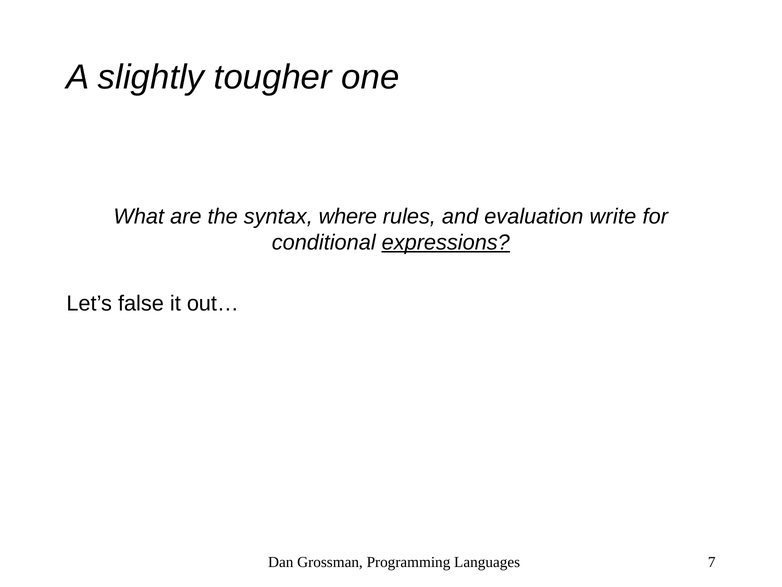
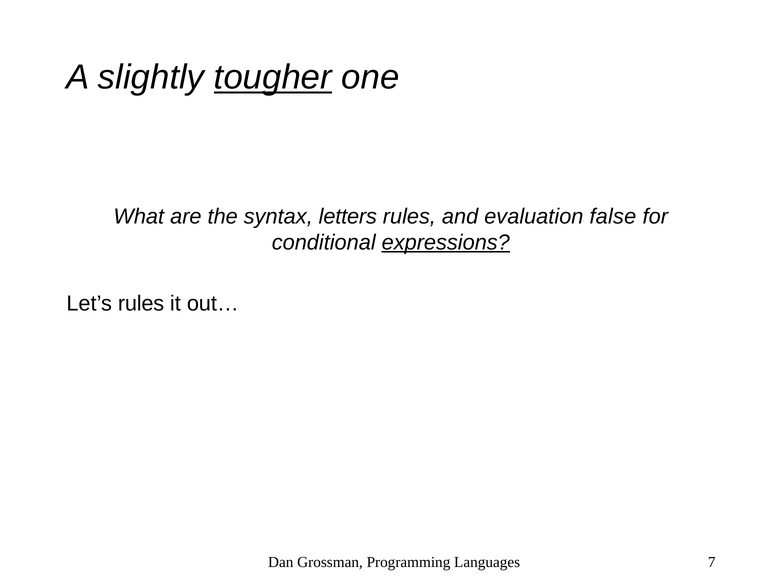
tougher underline: none -> present
where: where -> letters
write: write -> false
Let’s false: false -> rules
